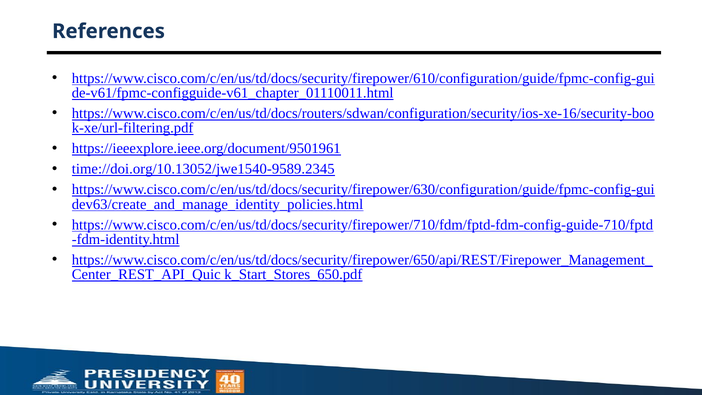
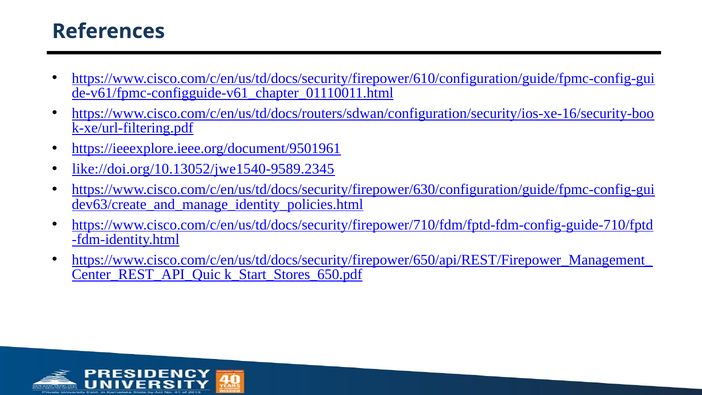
time://doi.org/10.13052/jwe1540-9589.2345: time://doi.org/10.13052/jwe1540-9589.2345 -> like://doi.org/10.13052/jwe1540-9589.2345
